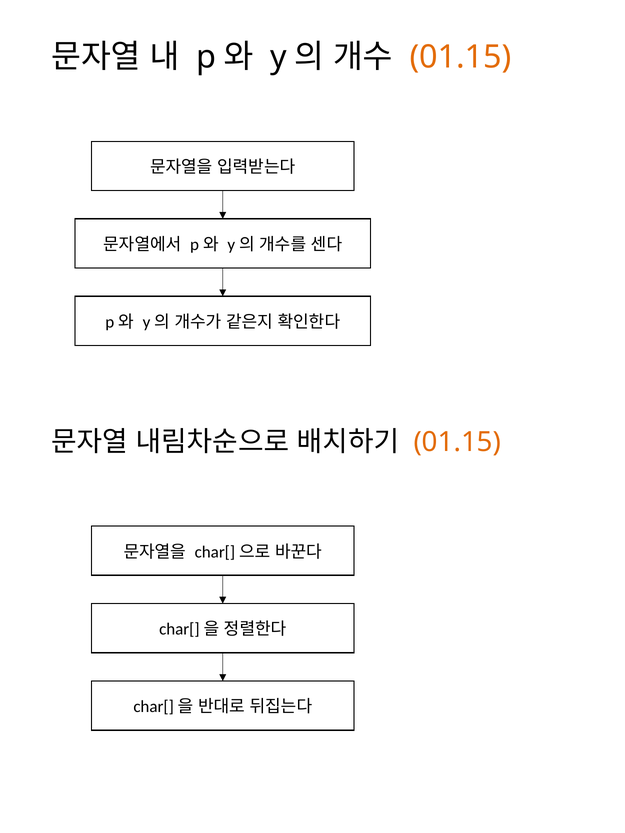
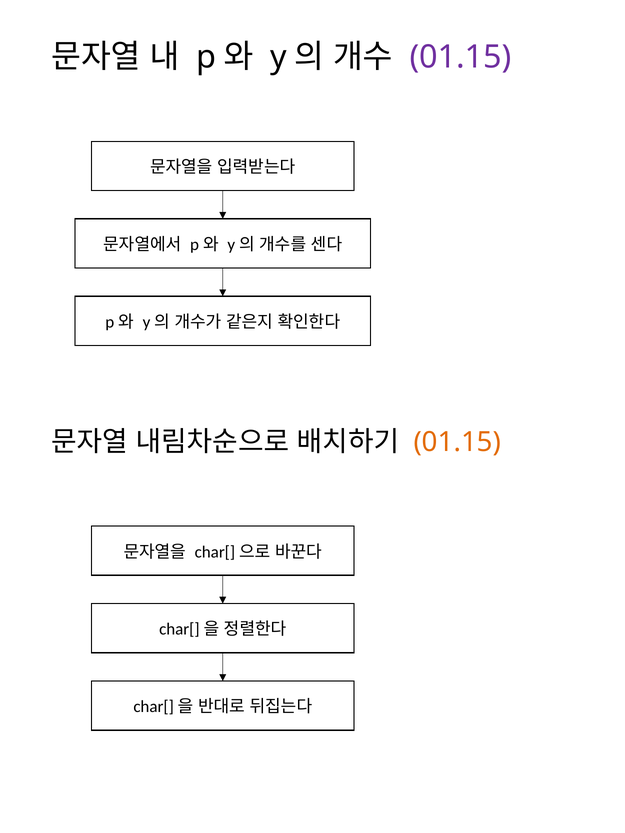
01.15 at (461, 57) colour: orange -> purple
